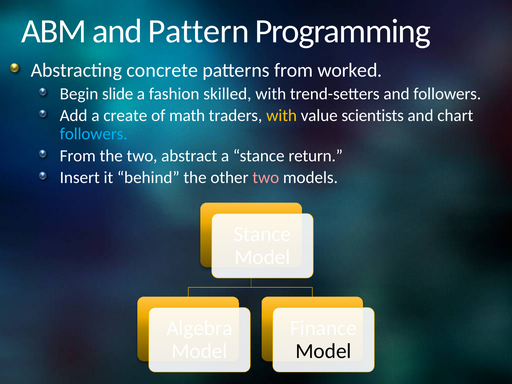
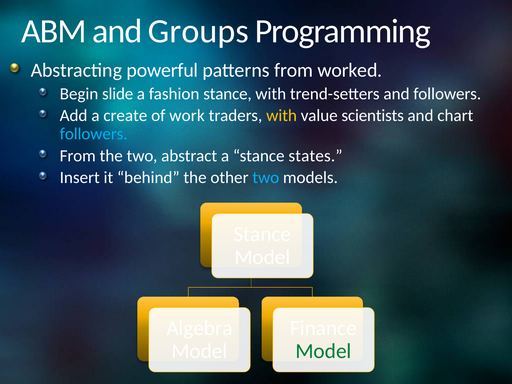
Pattern: Pattern -> Groups
concrete: concrete -> powerful
fashion skilled: skilled -> stance
math: math -> work
return: return -> states
two at (266, 178) colour: pink -> light blue
Model at (323, 351) colour: black -> green
